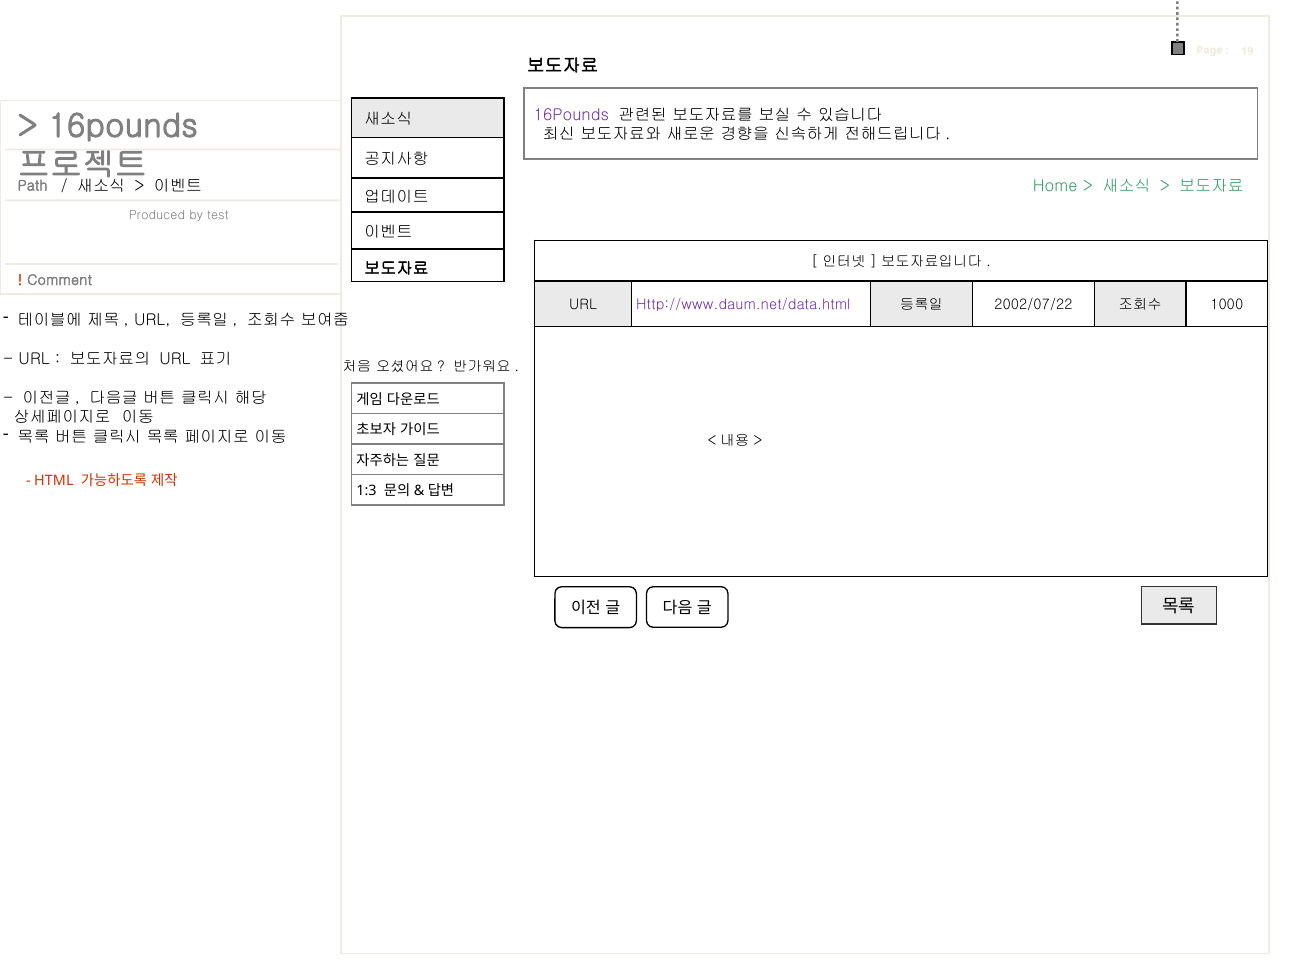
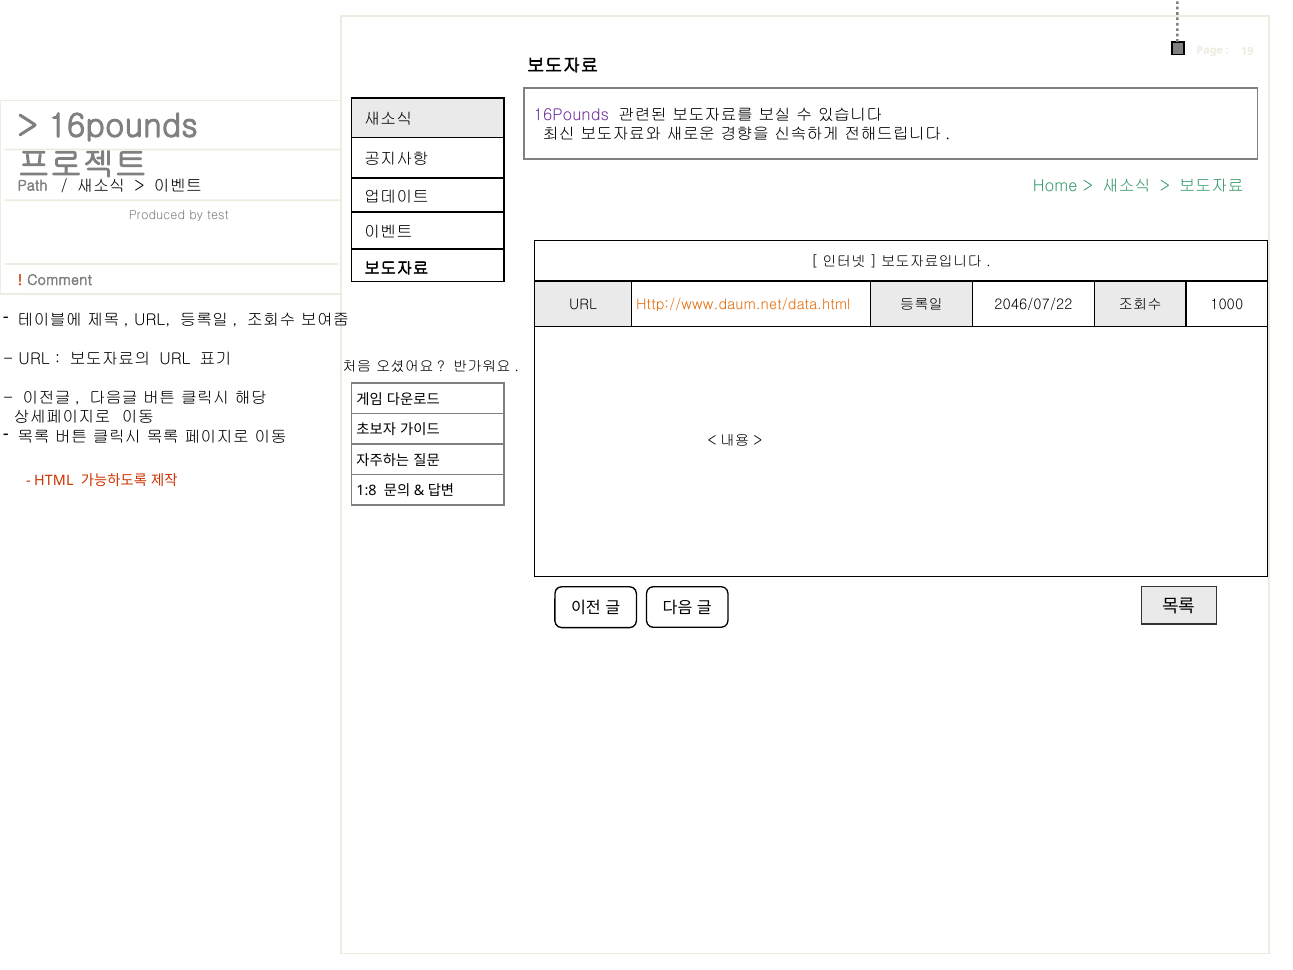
Http://www.daum.net/data.html colour: purple -> orange
2002/07/22: 2002/07/22 -> 2046/07/22
1:3: 1:3 -> 1:8
